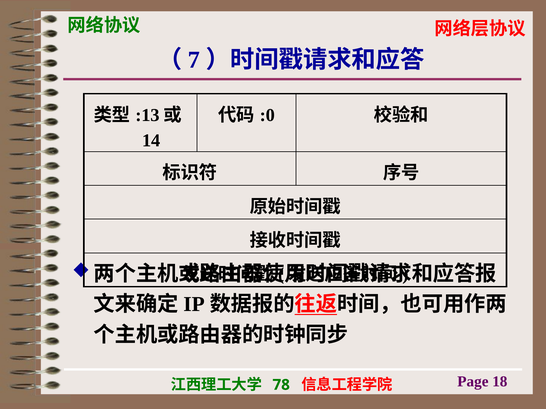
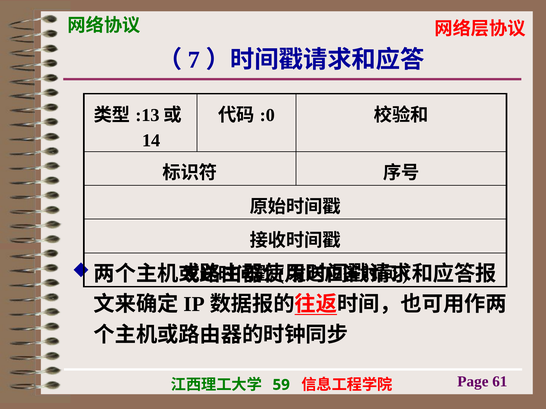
18: 18 -> 61
78: 78 -> 59
